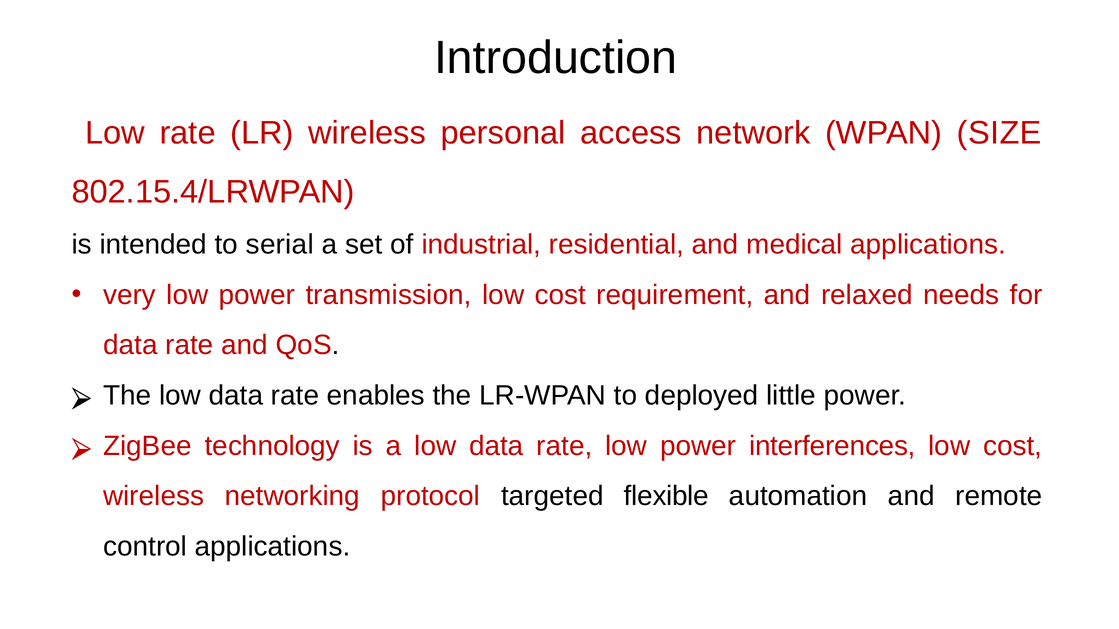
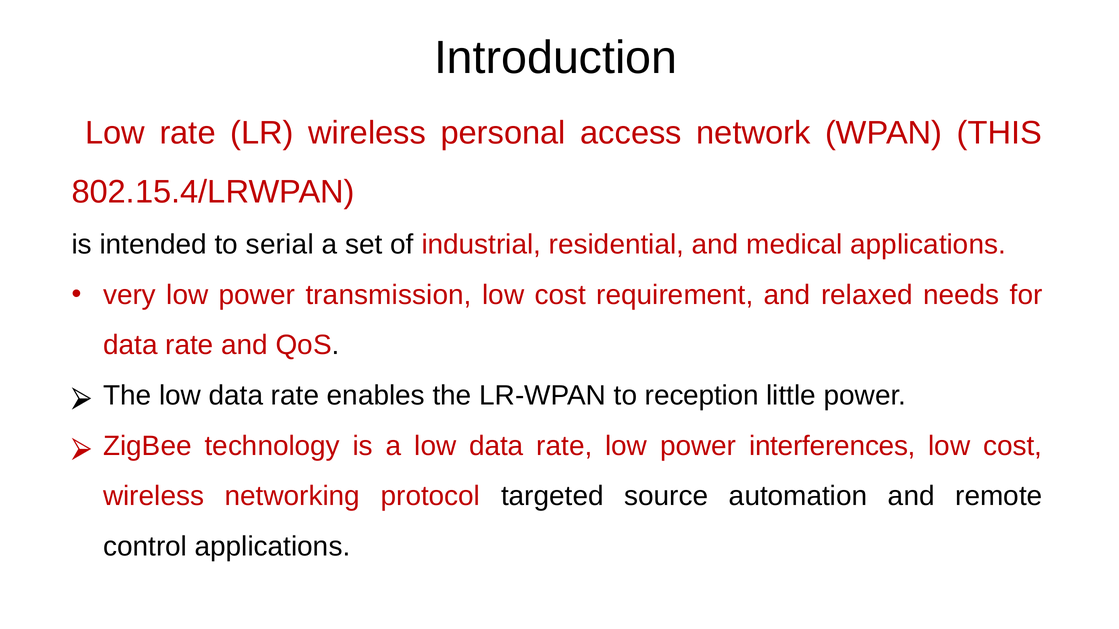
SIZE: SIZE -> THIS
deployed: deployed -> reception
flexible: flexible -> source
